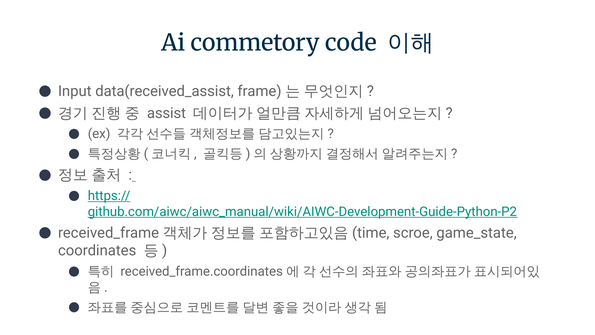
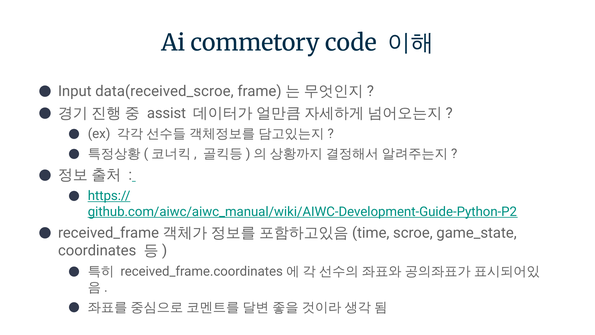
data(received_assist: data(received_assist -> data(received_scroe
